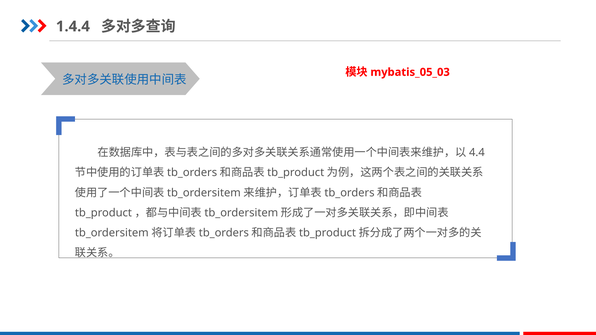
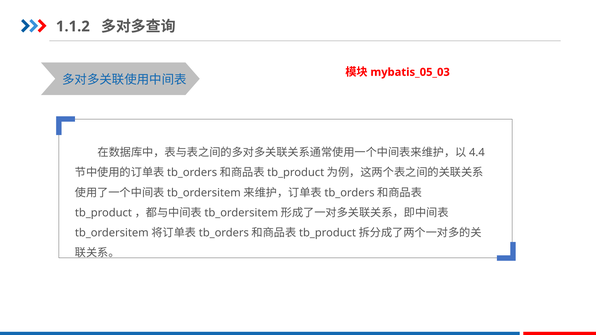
1.4.4: 1.4.4 -> 1.1.2
